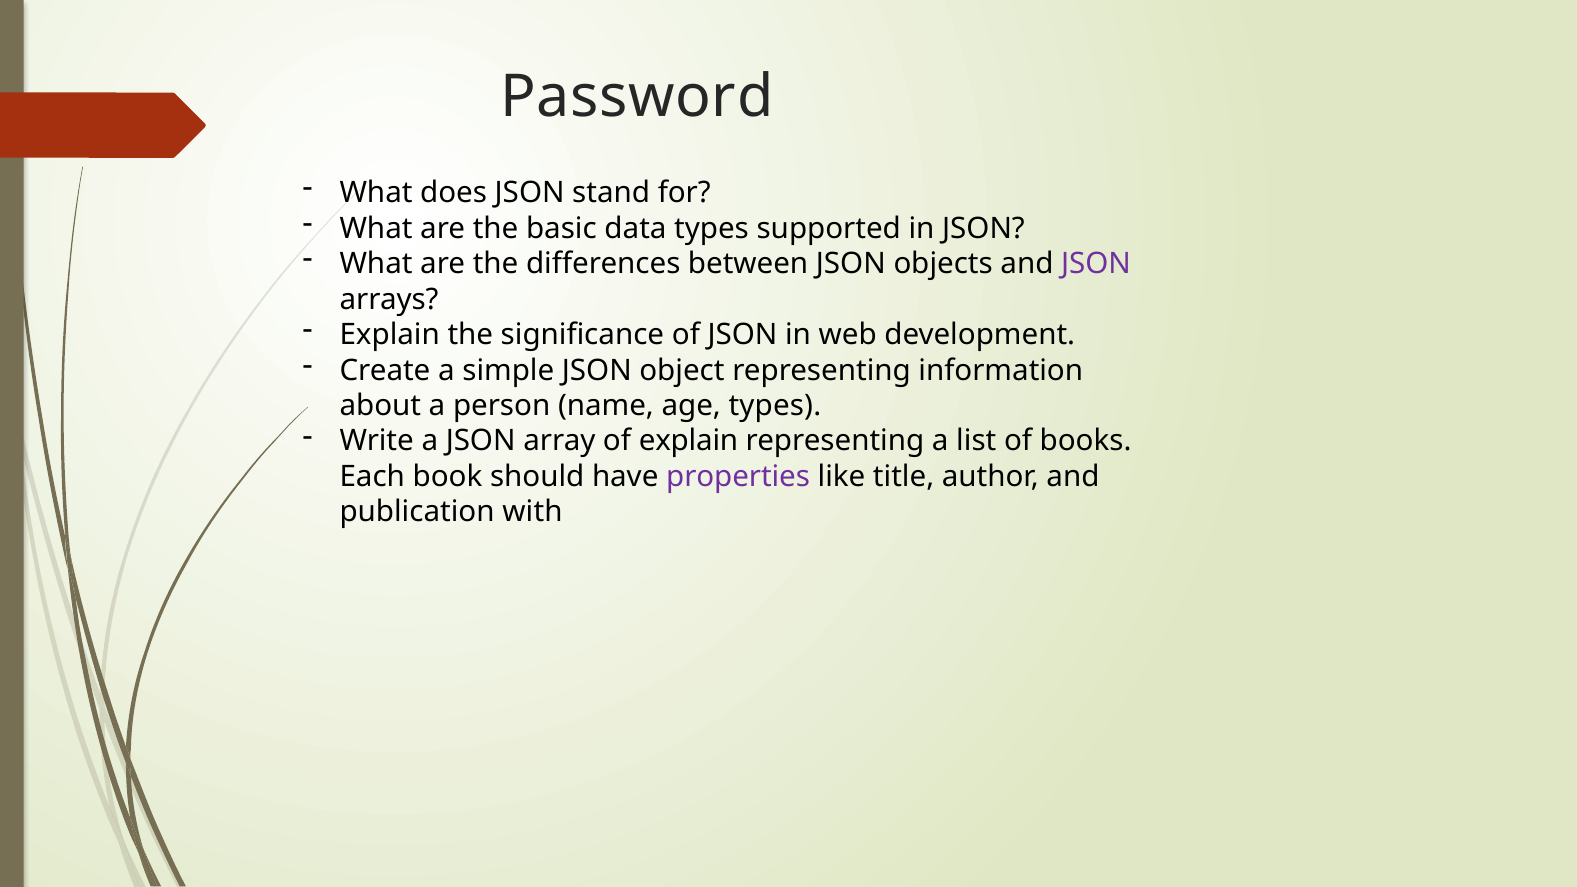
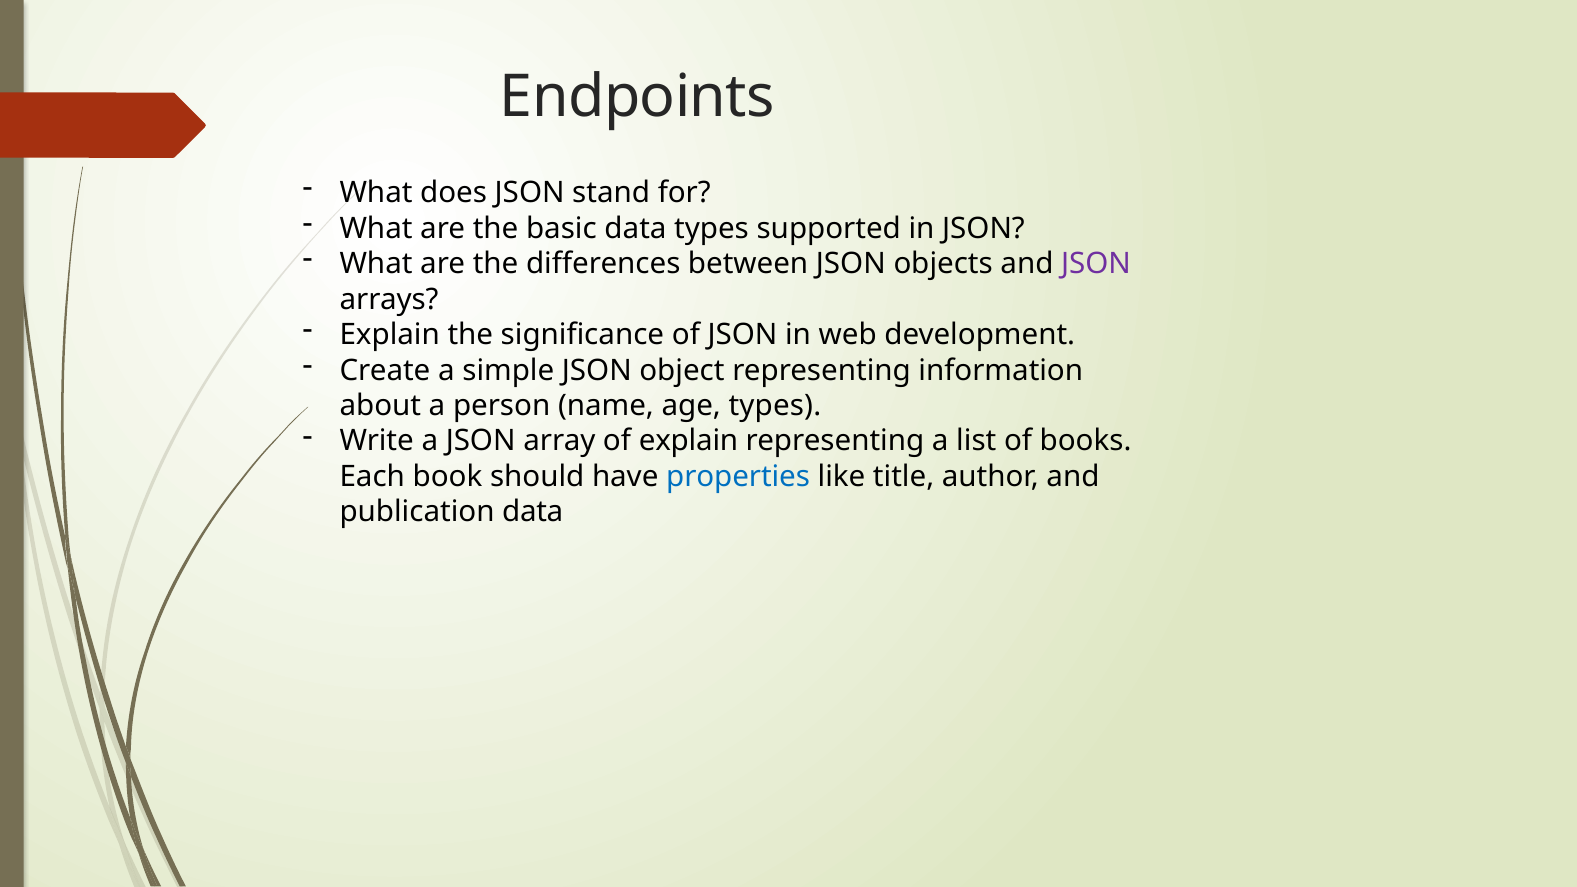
Password: Password -> Endpoints
properties colour: purple -> blue
publication with: with -> data
